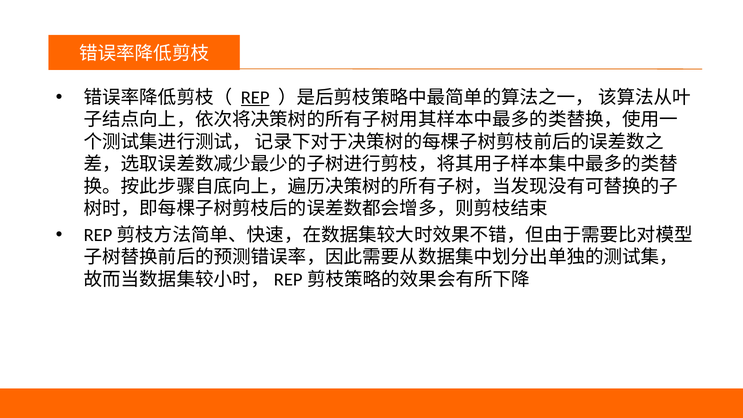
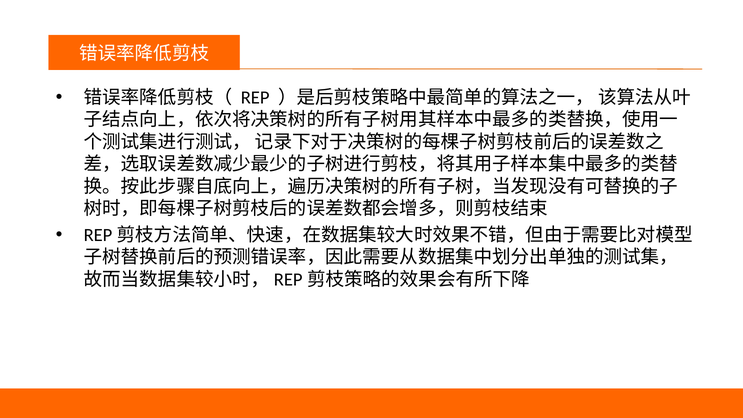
REP underline: present -> none
